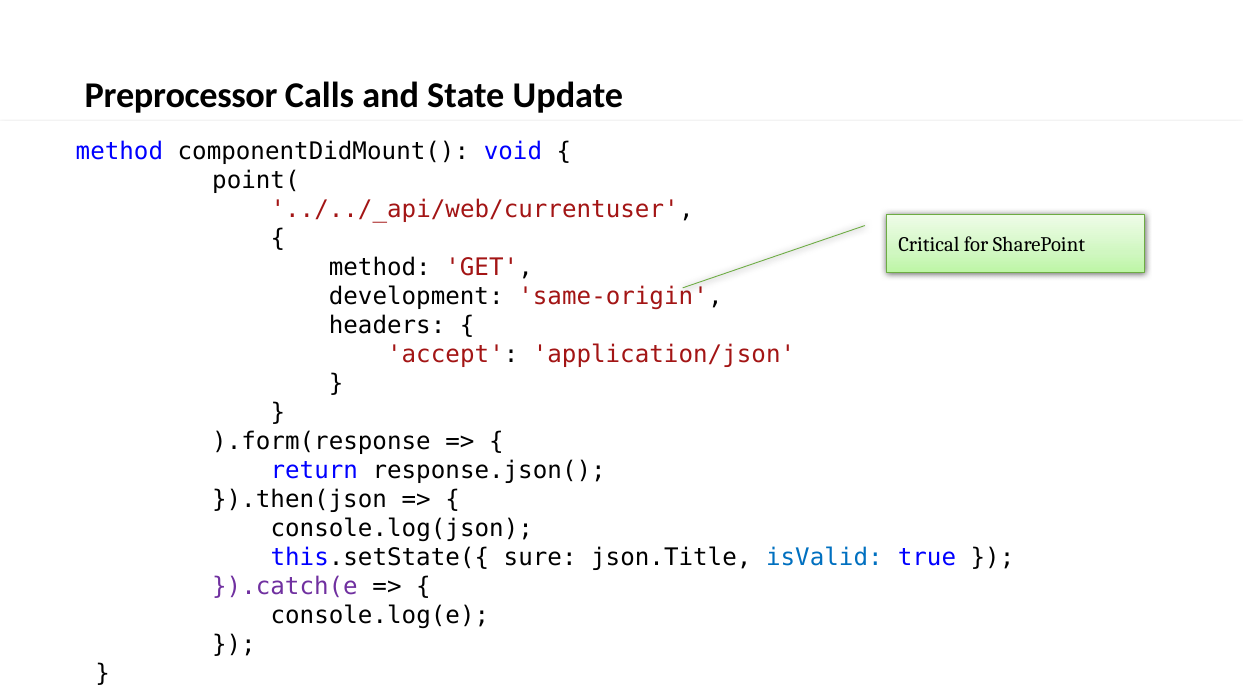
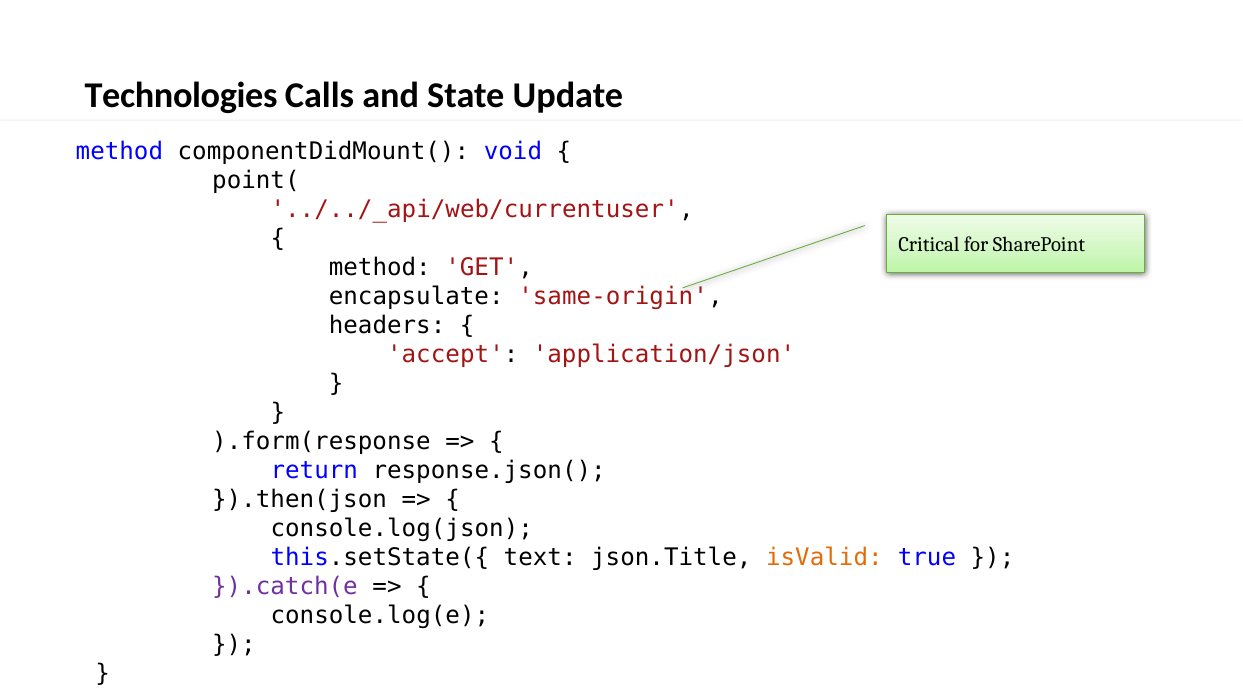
Preprocessor: Preprocessor -> Technologies
development: development -> encapsulate
sure: sure -> text
isValid colour: blue -> orange
